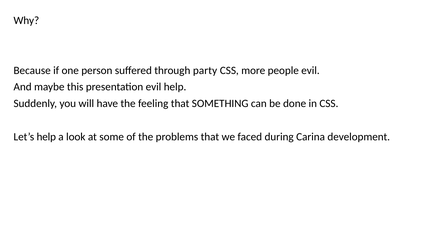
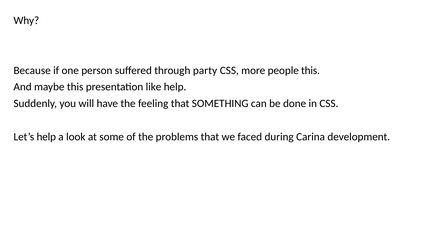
people evil: evil -> this
presentation evil: evil -> like
